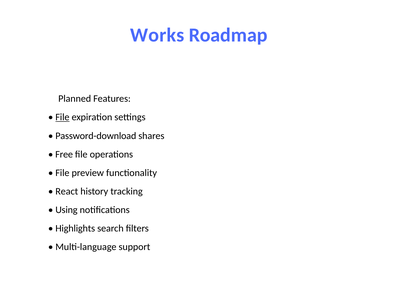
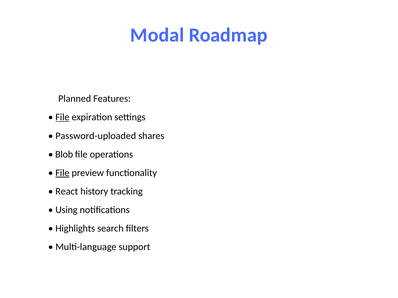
Works: Works -> Modal
Password-download: Password-download -> Password-uploaded
Free: Free -> Blob
File at (62, 173) underline: none -> present
